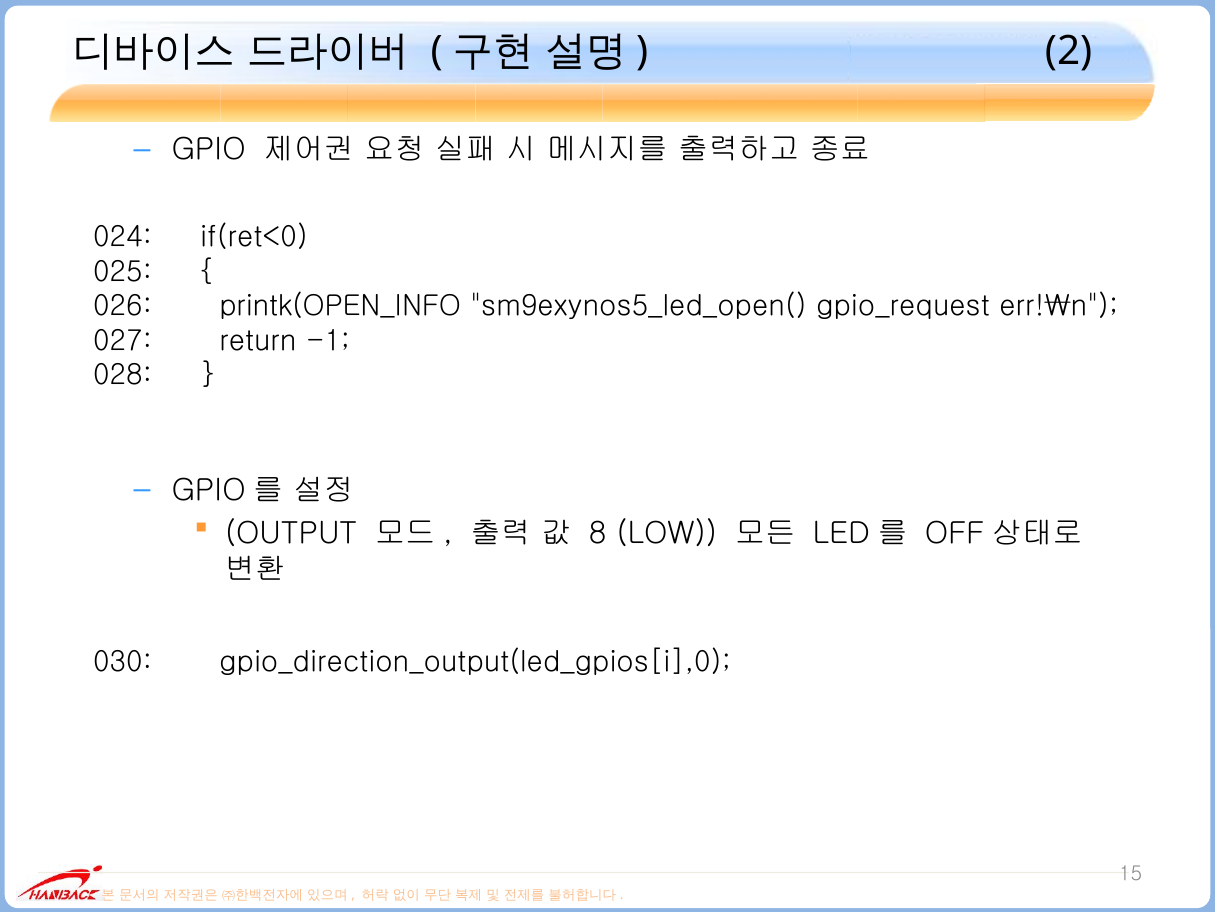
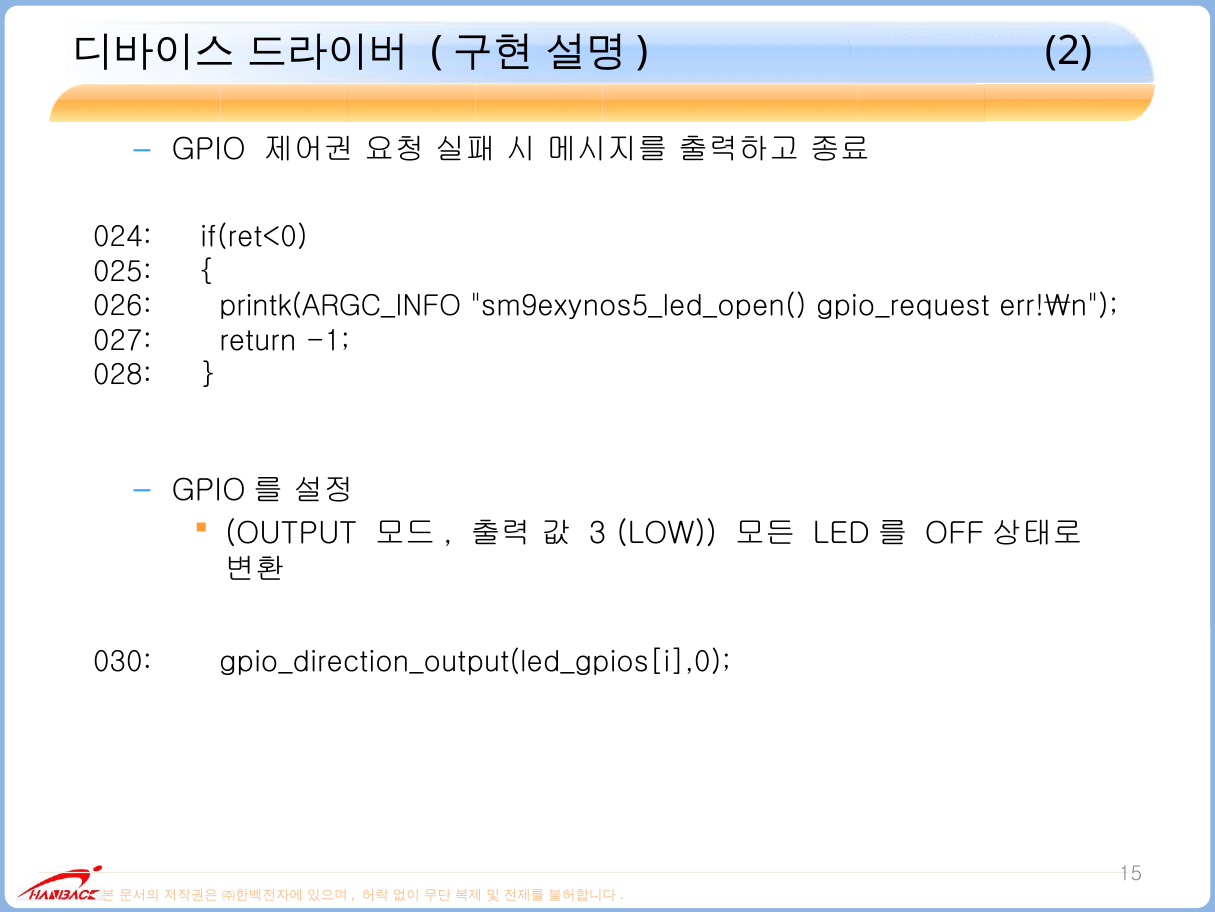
printk(OPEN_INFO: printk(OPEN_INFO -> printk(ARGC_INFO
8: 8 -> 3
